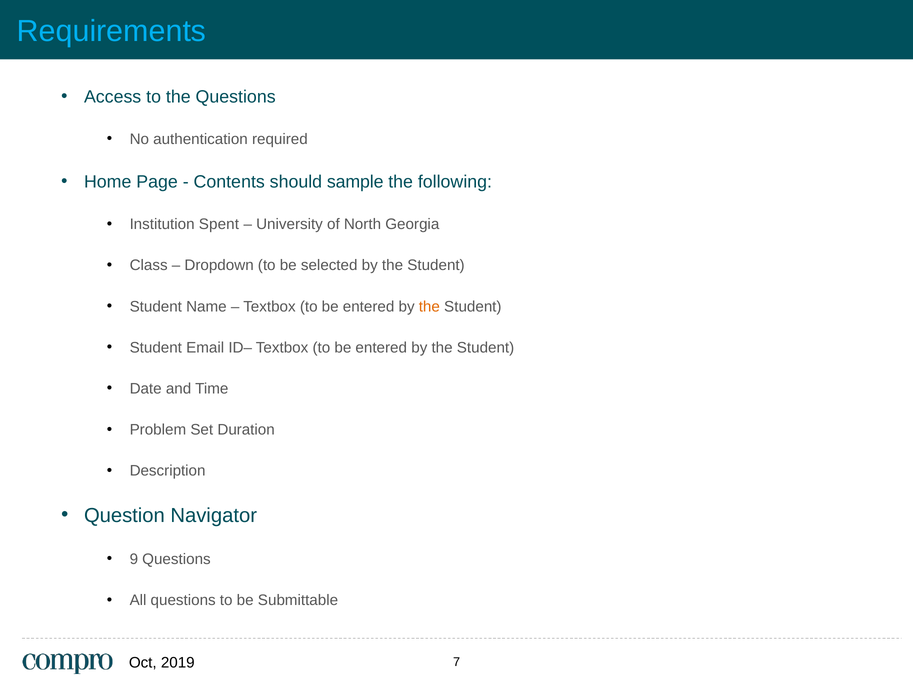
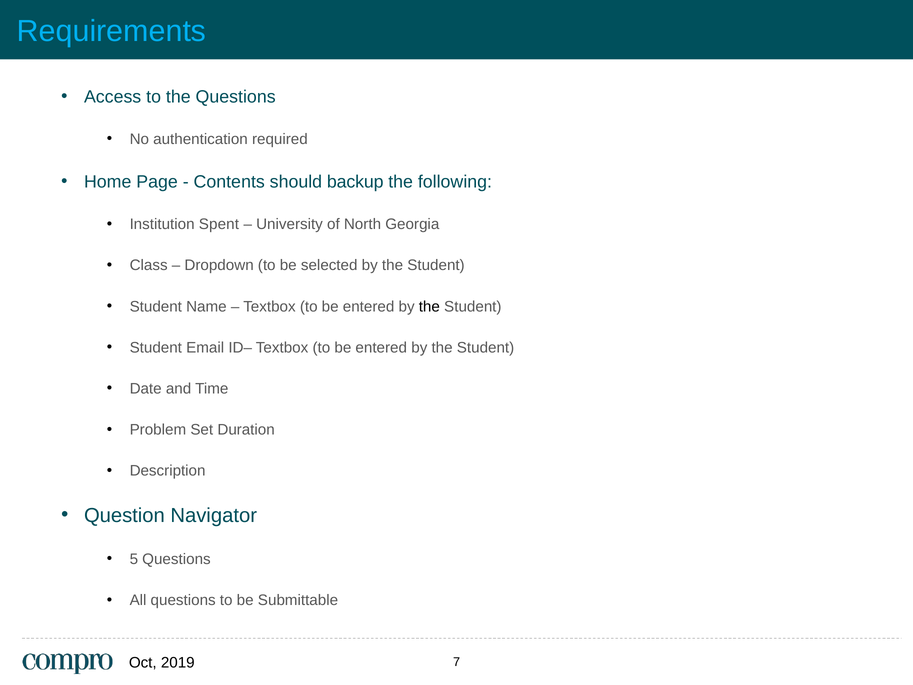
sample: sample -> backup
the at (429, 306) colour: orange -> black
9: 9 -> 5
